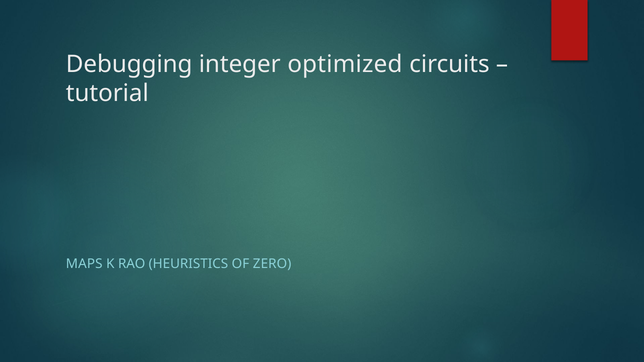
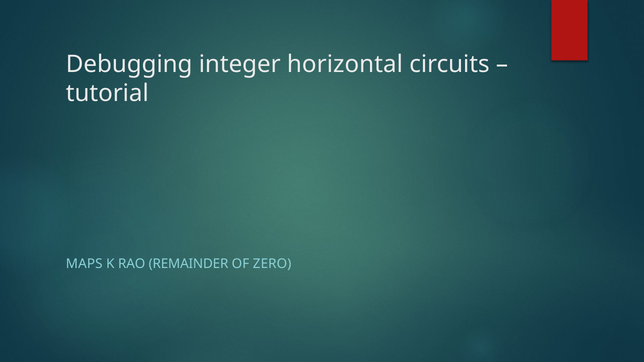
optimized: optimized -> horizontal
HEURISTICS: HEURISTICS -> REMAINDER
